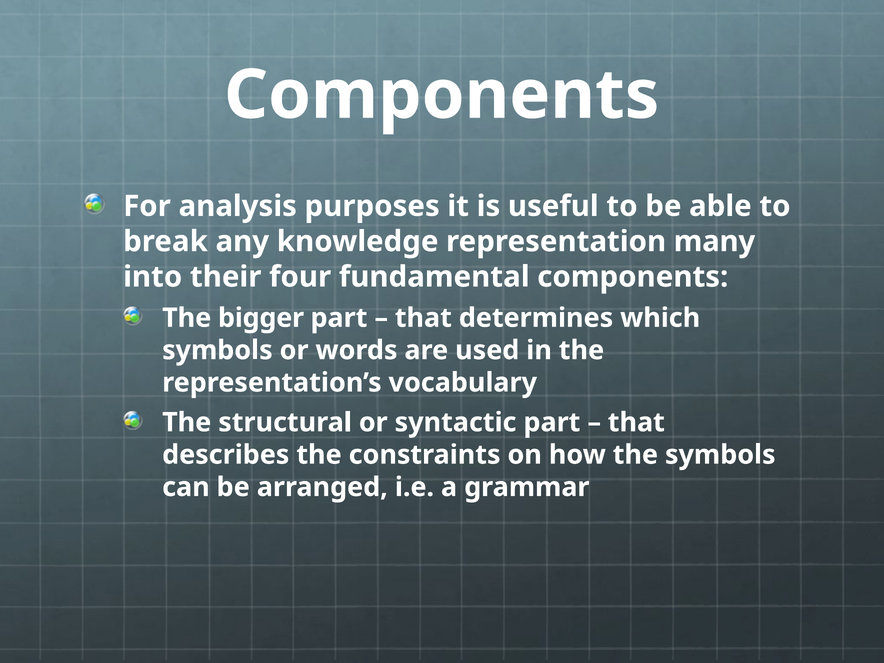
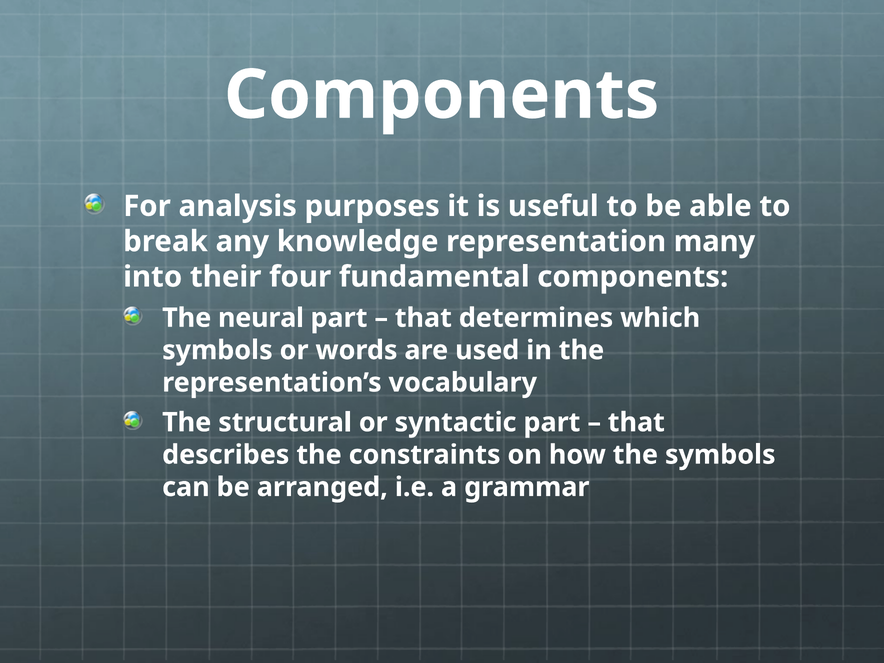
bigger: bigger -> neural
